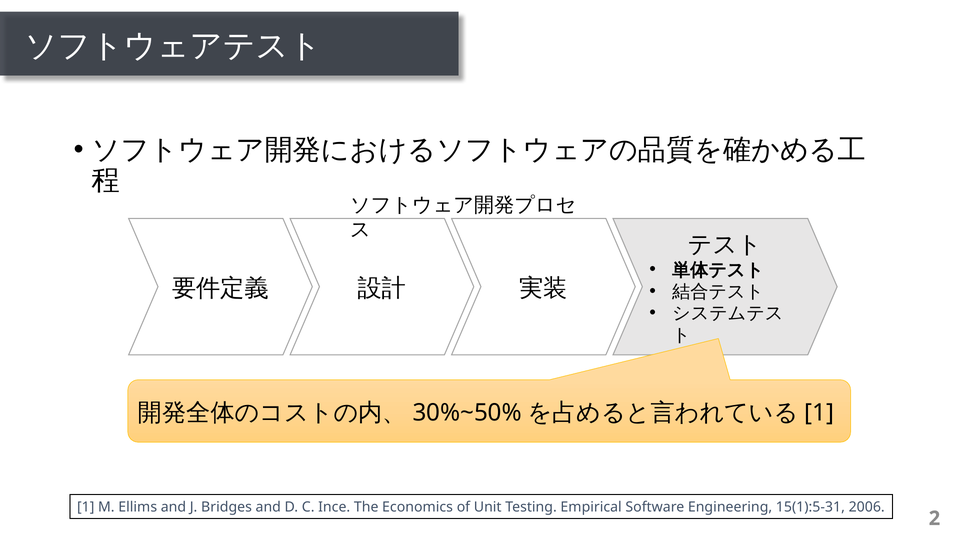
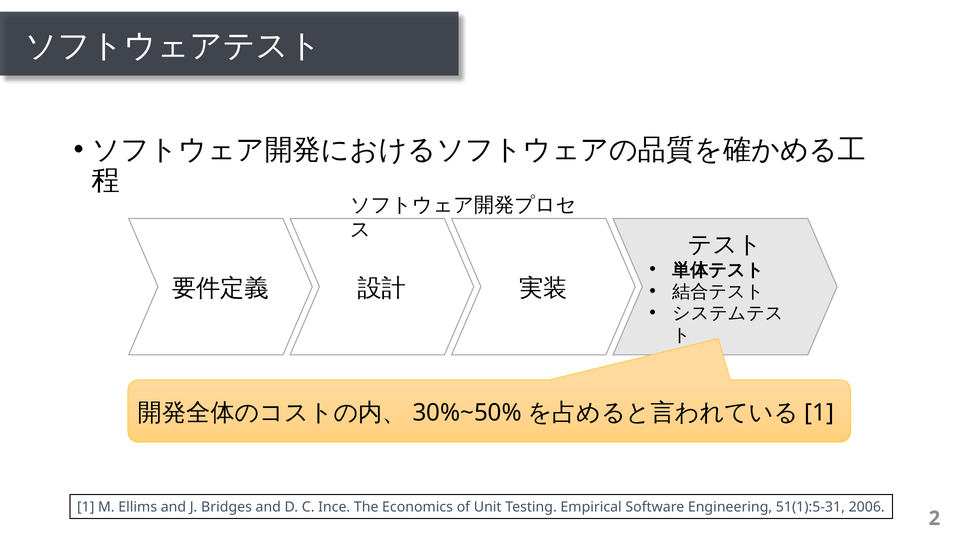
15(1):5-31: 15(1):5-31 -> 51(1):5-31
